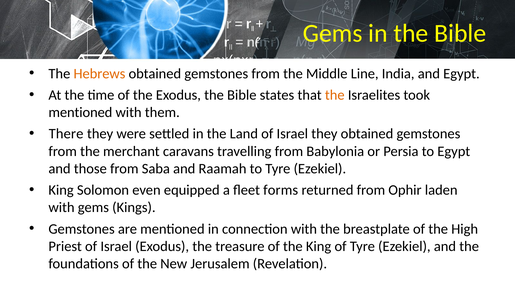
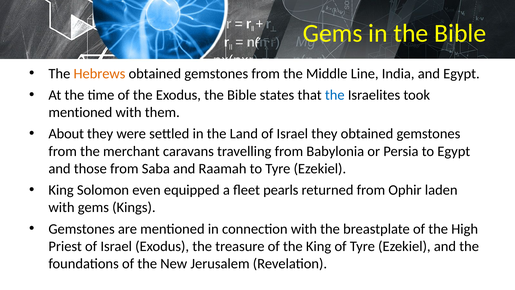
the at (335, 95) colour: orange -> blue
There: There -> About
forms: forms -> pearls
